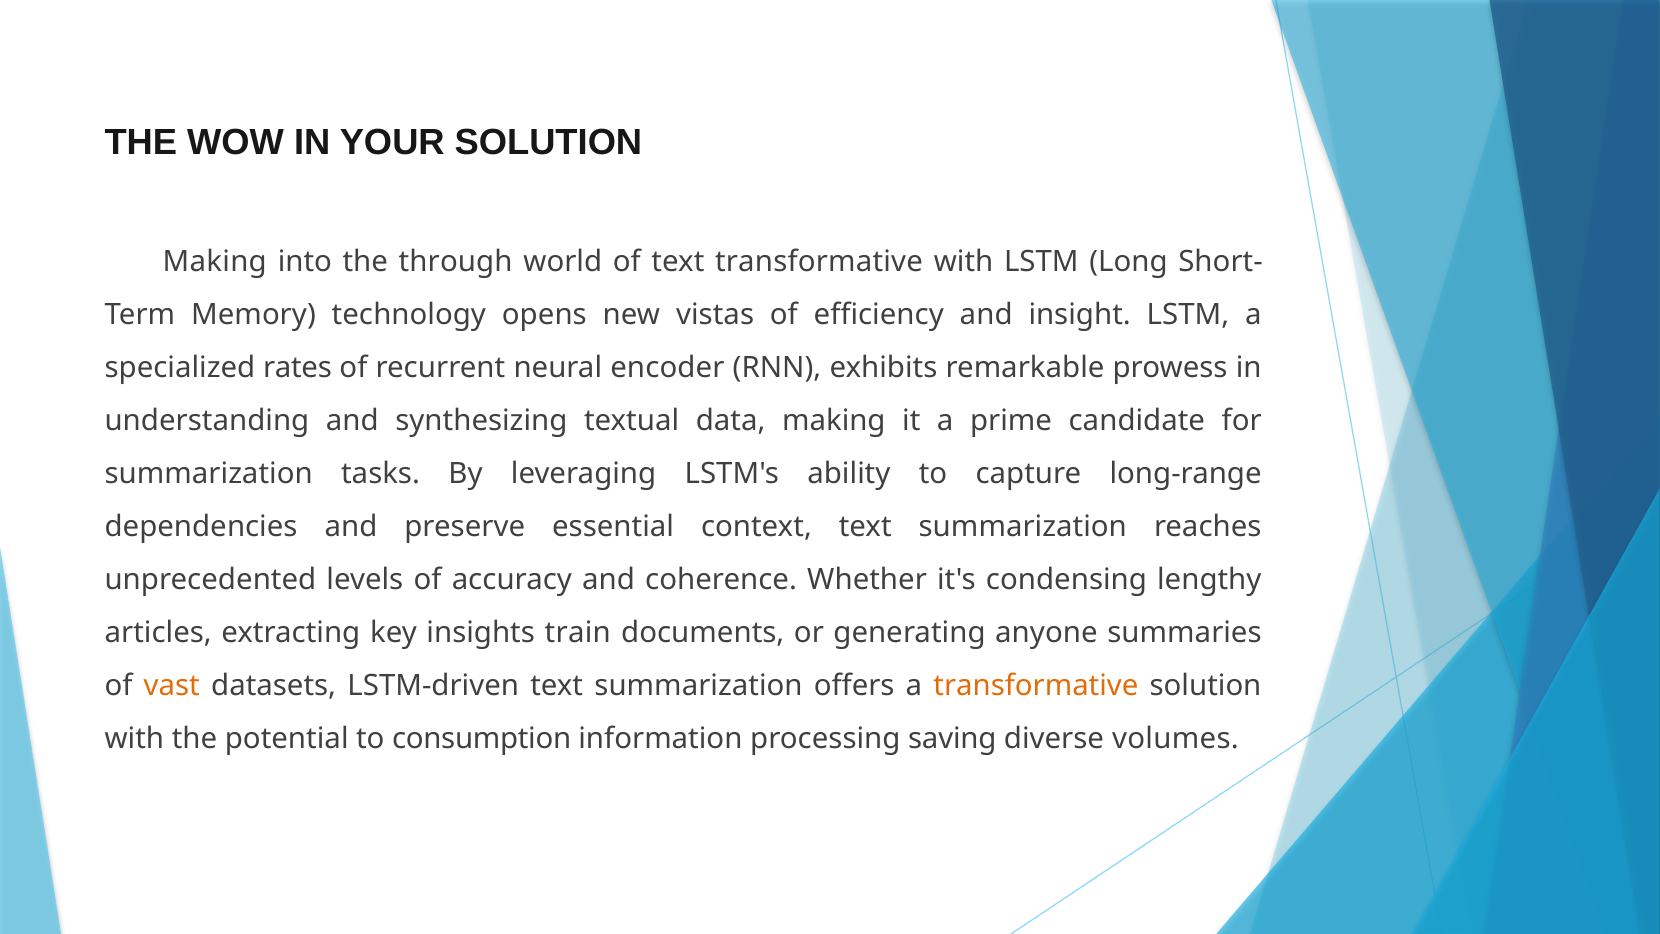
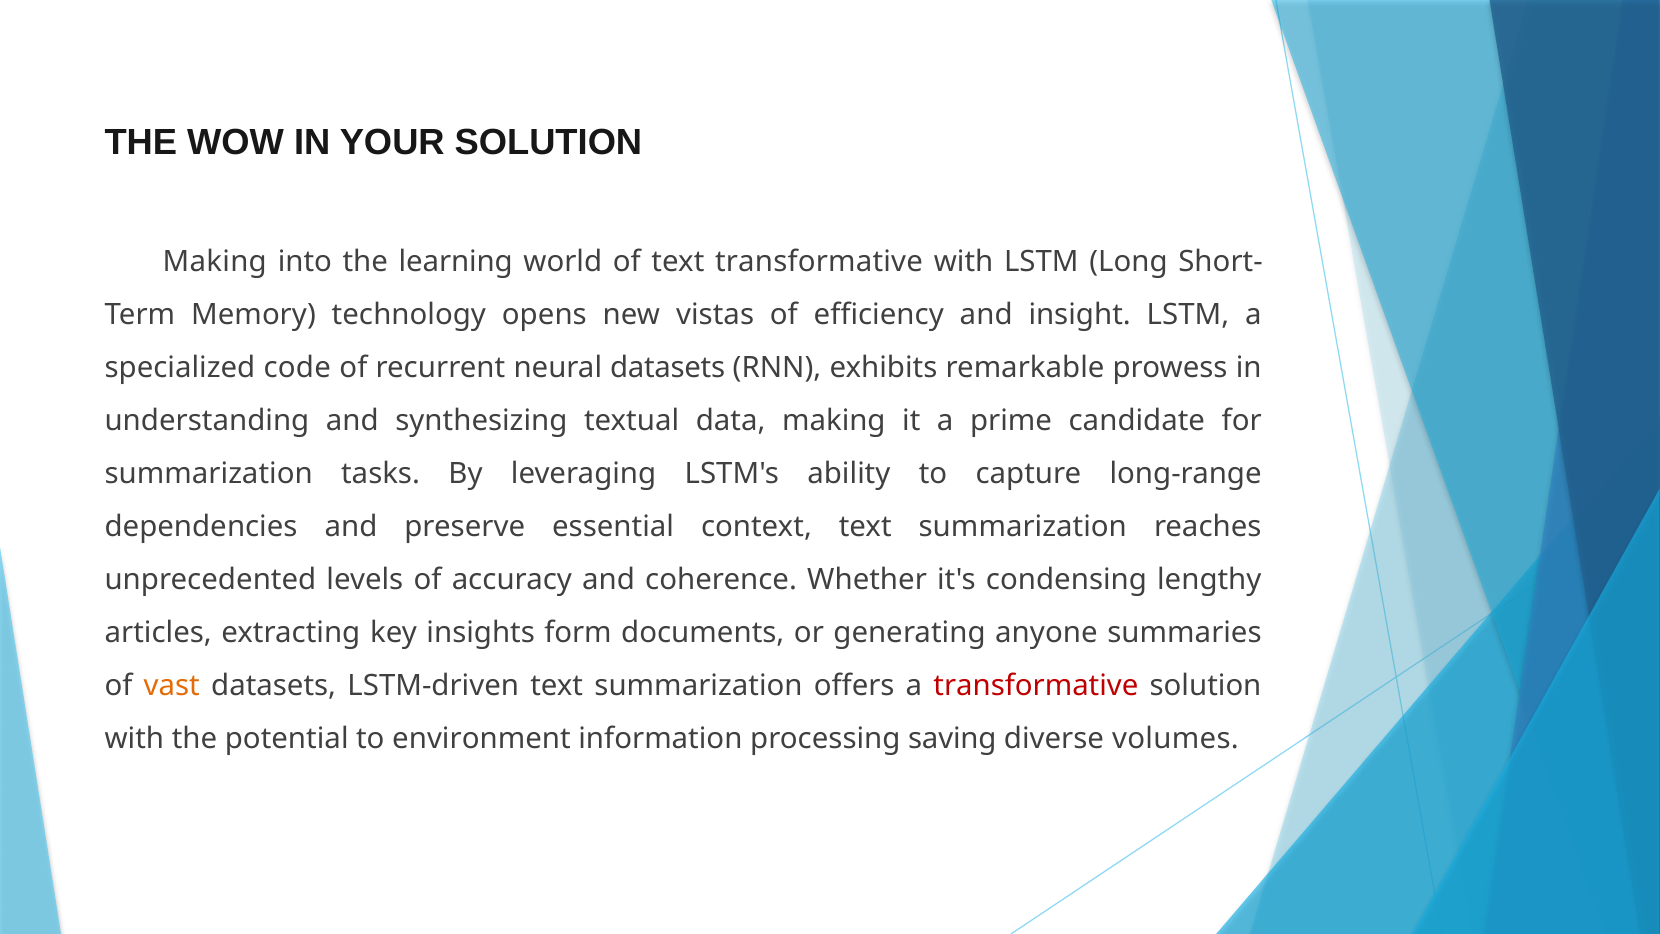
through: through -> learning
rates: rates -> code
neural encoder: encoder -> datasets
train: train -> form
transformative at (1036, 685) colour: orange -> red
consumption: consumption -> environment
